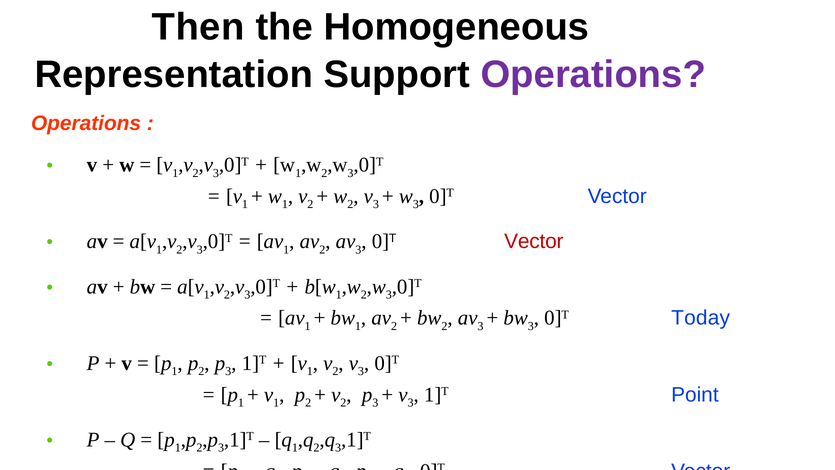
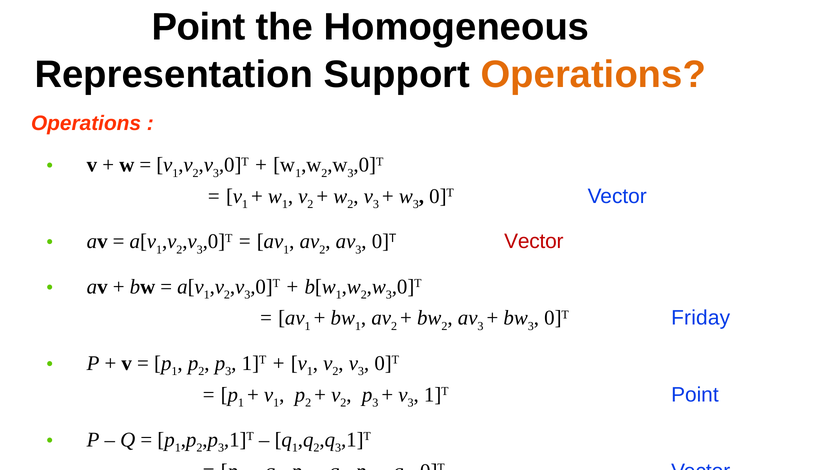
Then at (198, 27): Then -> Point
Operations at (593, 75) colour: purple -> orange
Today: Today -> Friday
